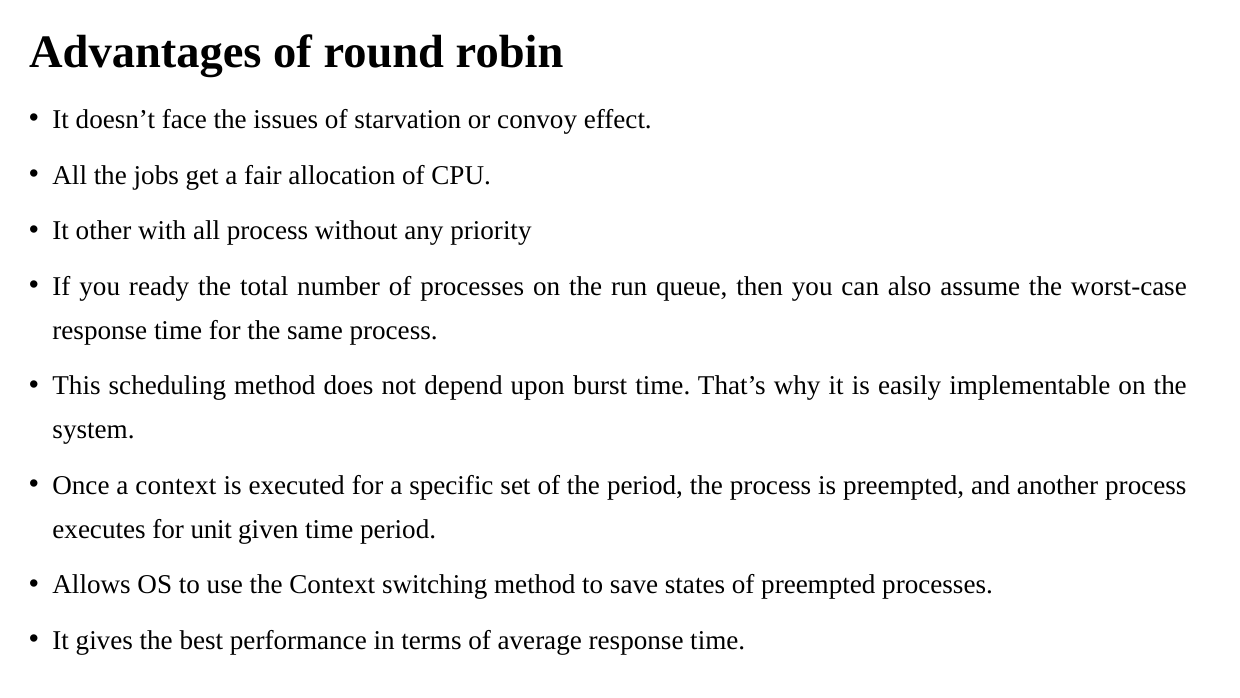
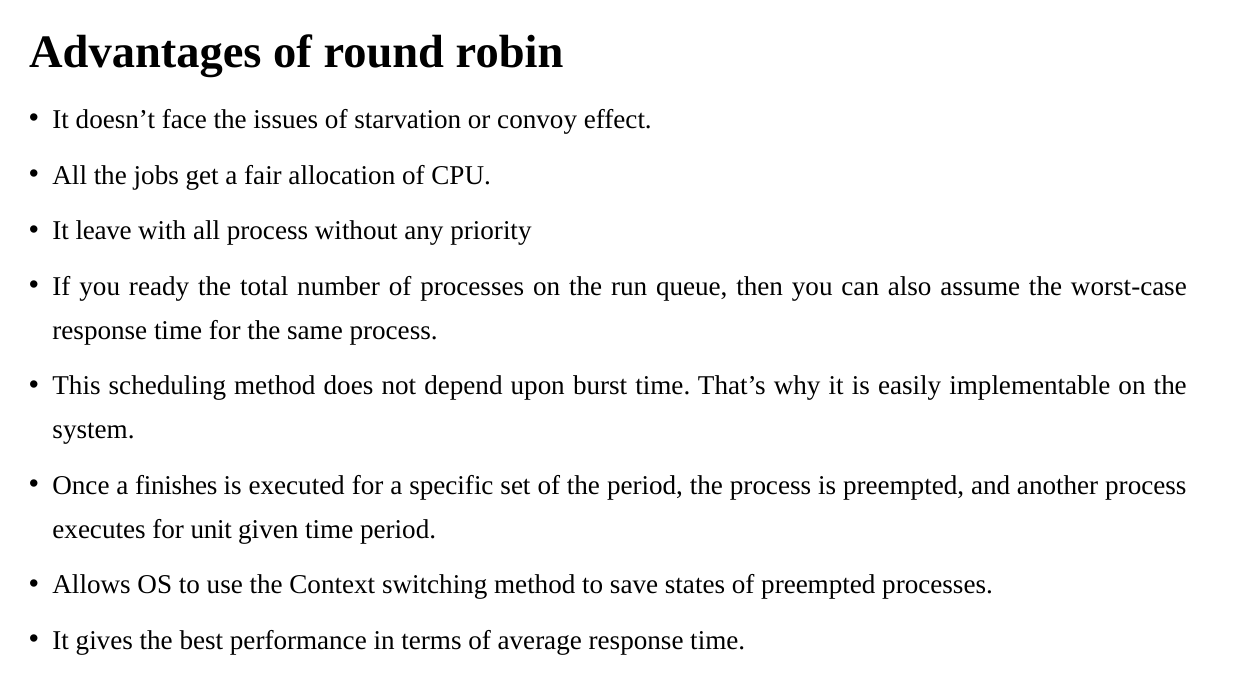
other: other -> leave
a context: context -> finishes
